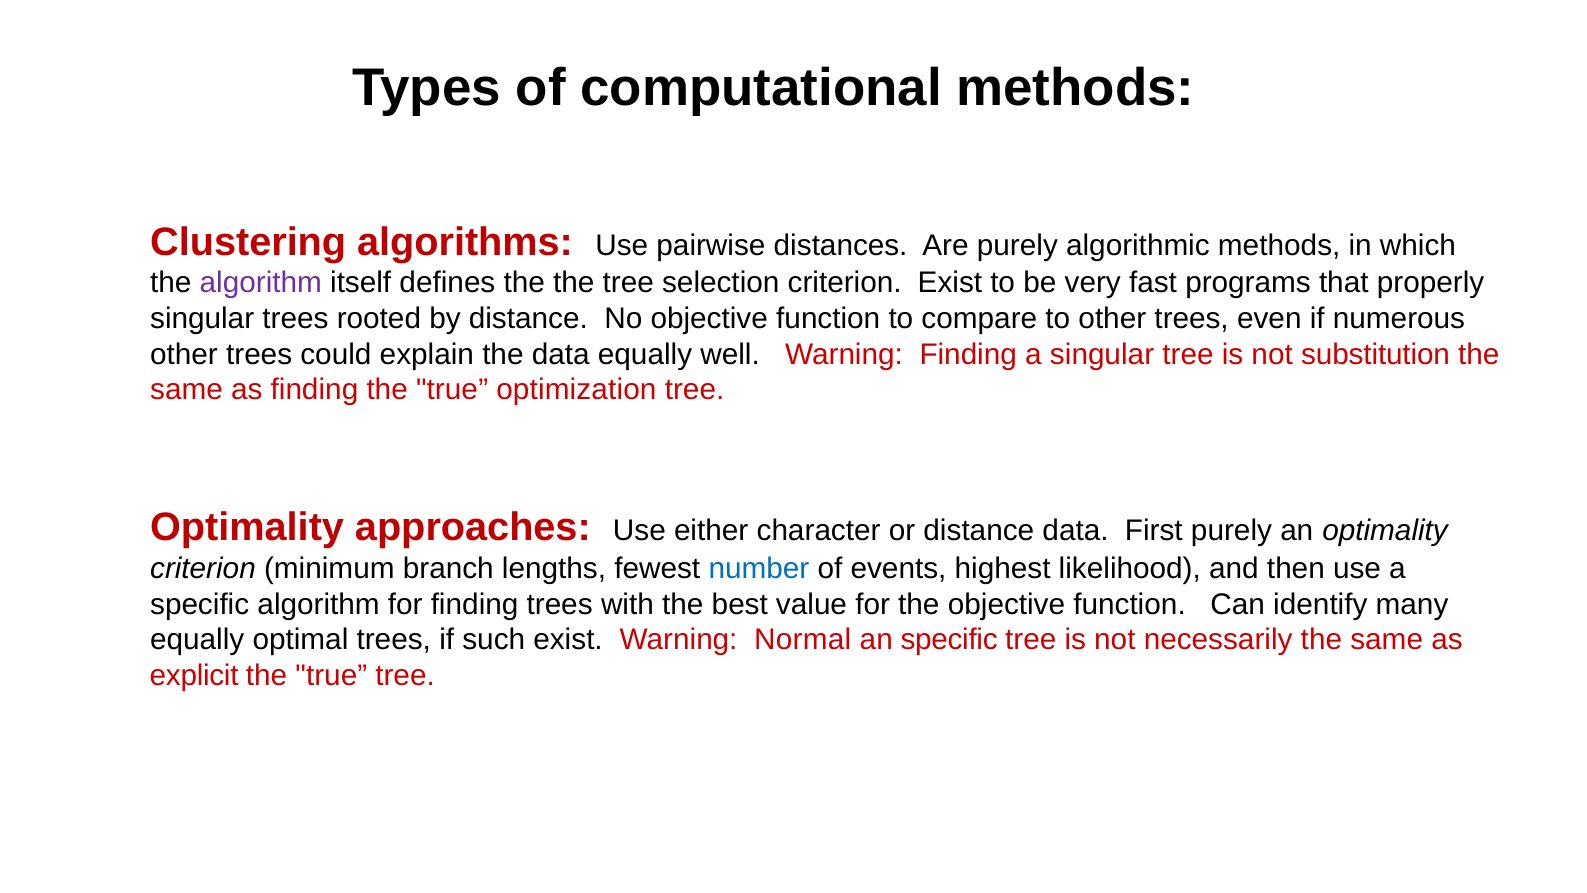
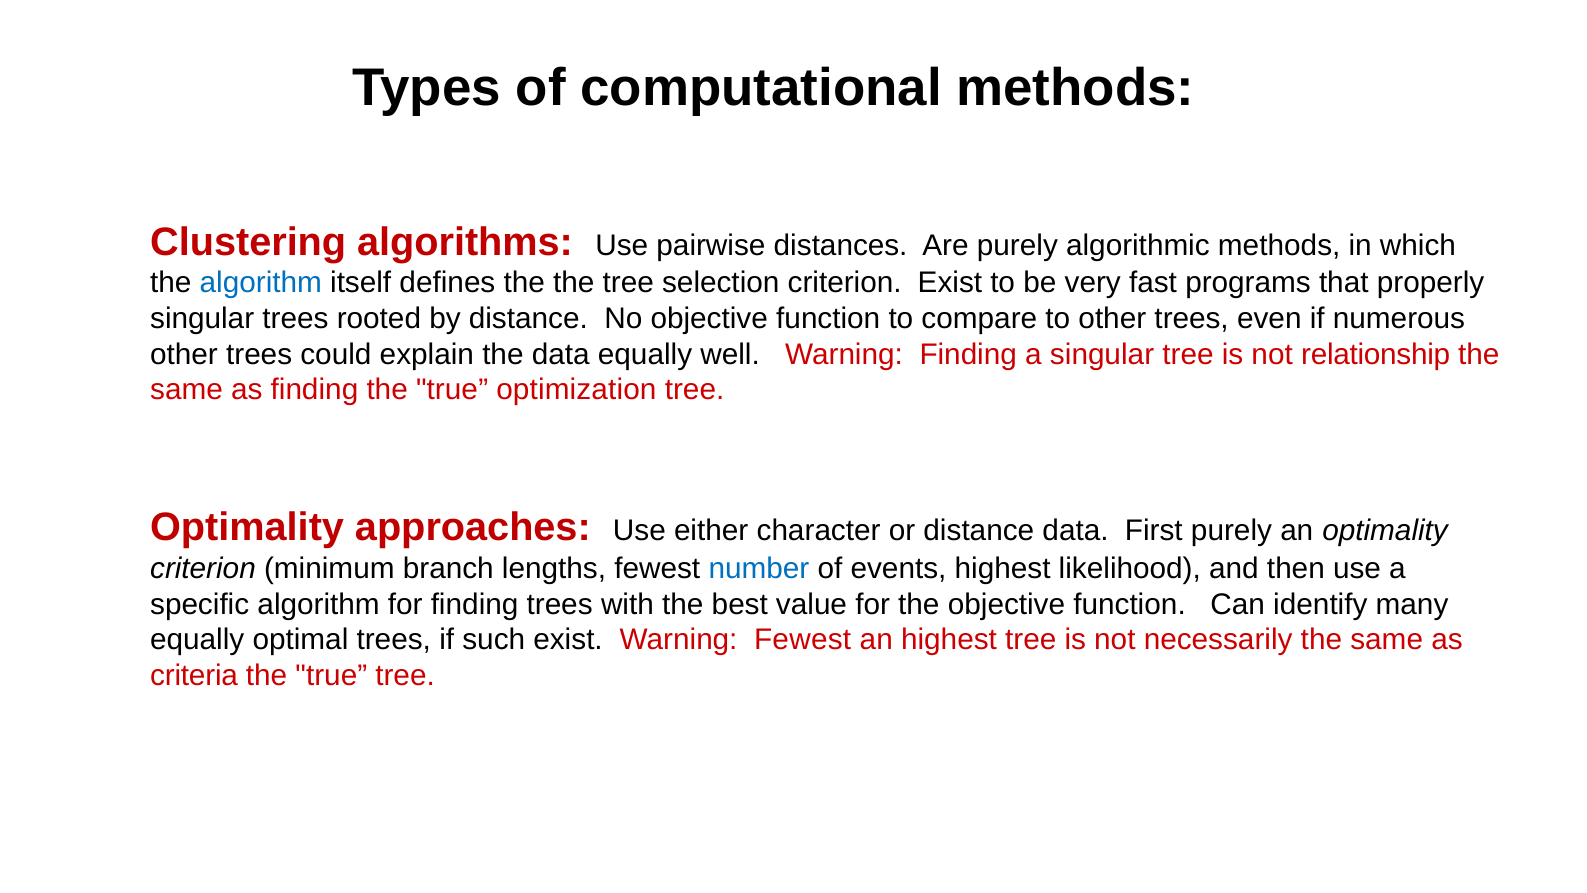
algorithm at (261, 283) colour: purple -> blue
substitution: substitution -> relationship
Warning Normal: Normal -> Fewest
an specific: specific -> highest
explicit: explicit -> criteria
